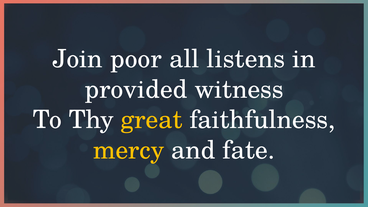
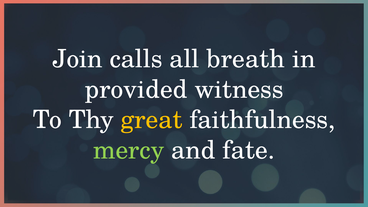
poor: poor -> calls
listens: listens -> breath
mercy colour: yellow -> light green
